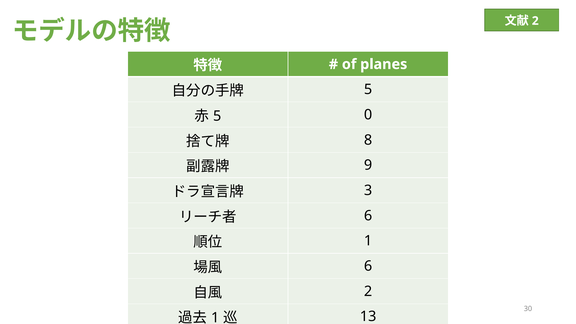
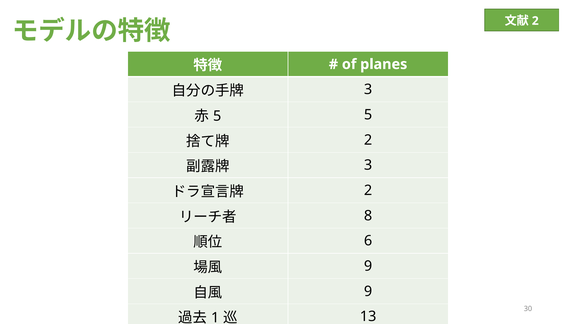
5 at (368, 90): 5 -> 3
0 at (368, 115): 0 -> 5
8 at (368, 140): 8 -> 2
9 at (368, 165): 9 -> 3
3 at (368, 190): 3 -> 2
6 at (368, 216): 6 -> 8
1 at (368, 241): 1 -> 6
6 at (368, 266): 6 -> 9
2 at (368, 291): 2 -> 9
